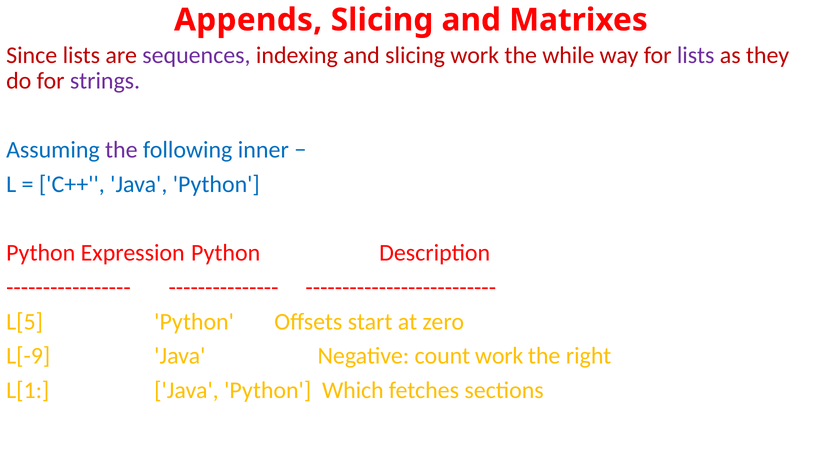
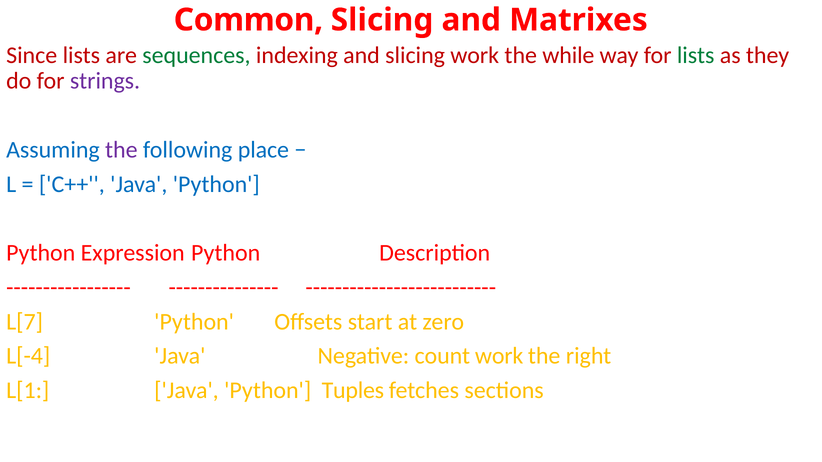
Appends: Appends -> Common
sequences colour: purple -> green
lists at (696, 55) colour: purple -> green
inner: inner -> place
L[5: L[5 -> L[7
L[-9: L[-9 -> L[-4
Which: Which -> Tuples
